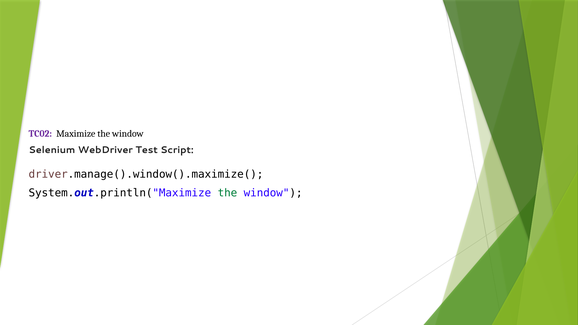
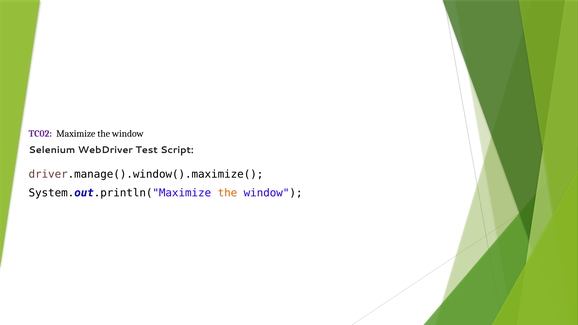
the at (227, 193) colour: green -> orange
